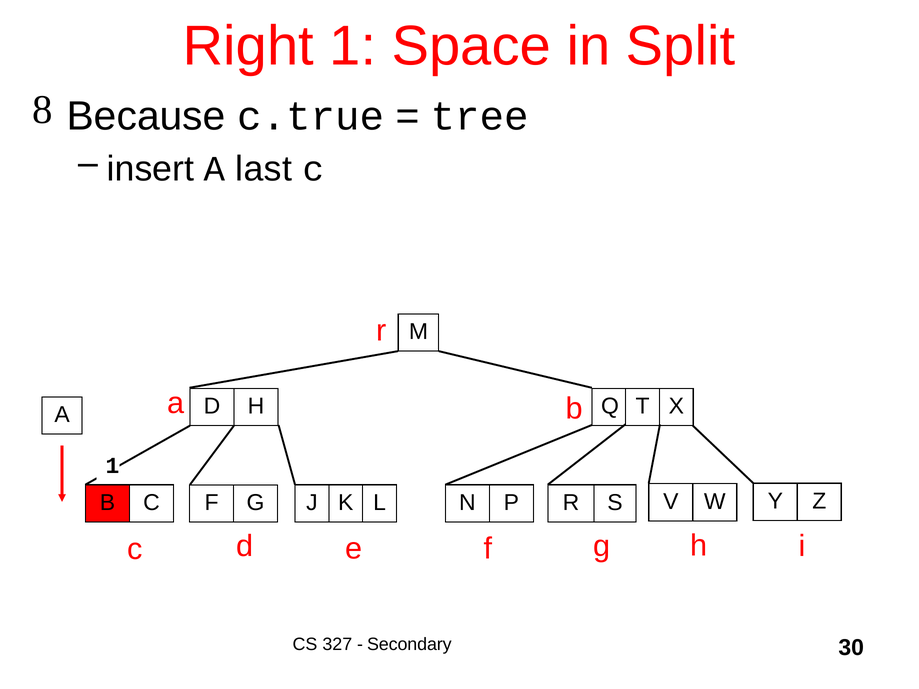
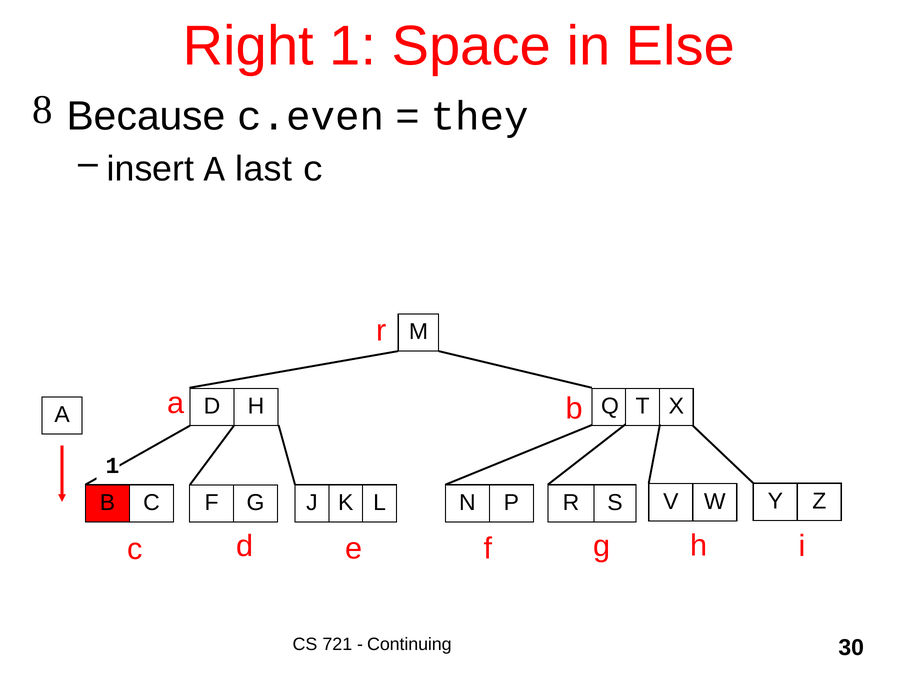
Split: Split -> Else
c.true: c.true -> c.even
tree: tree -> they
327: 327 -> 721
Secondary: Secondary -> Continuing
